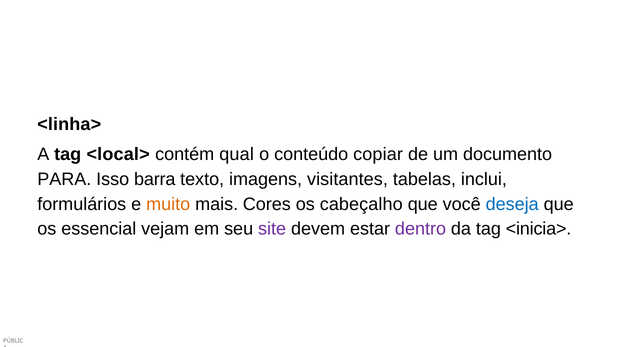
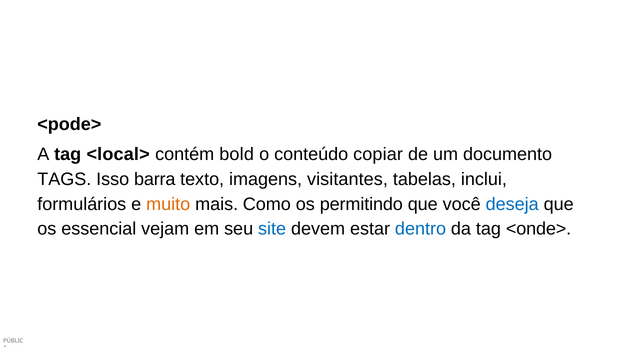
<linha>: <linha> -> <pode>
qual: qual -> bold
PARA: PARA -> TAGS
Cores: Cores -> Como
cabeçalho: cabeçalho -> permitindo
site colour: purple -> blue
dentro colour: purple -> blue
<inicia>: <inicia> -> <onde>
